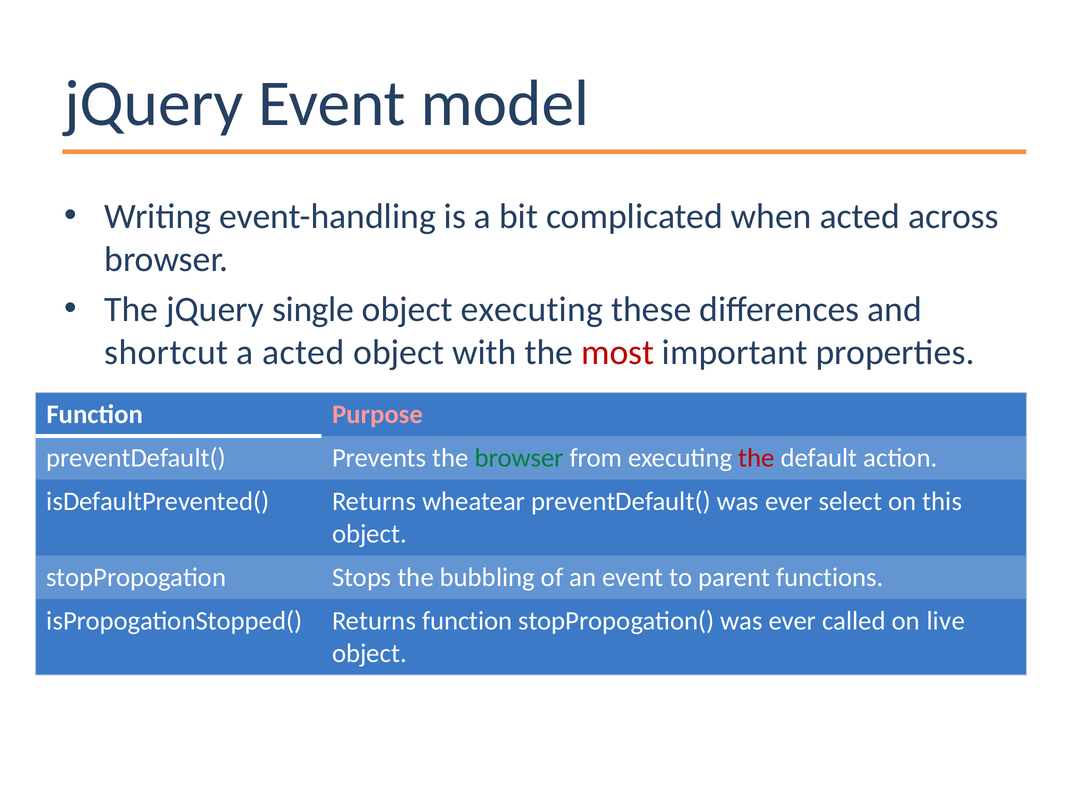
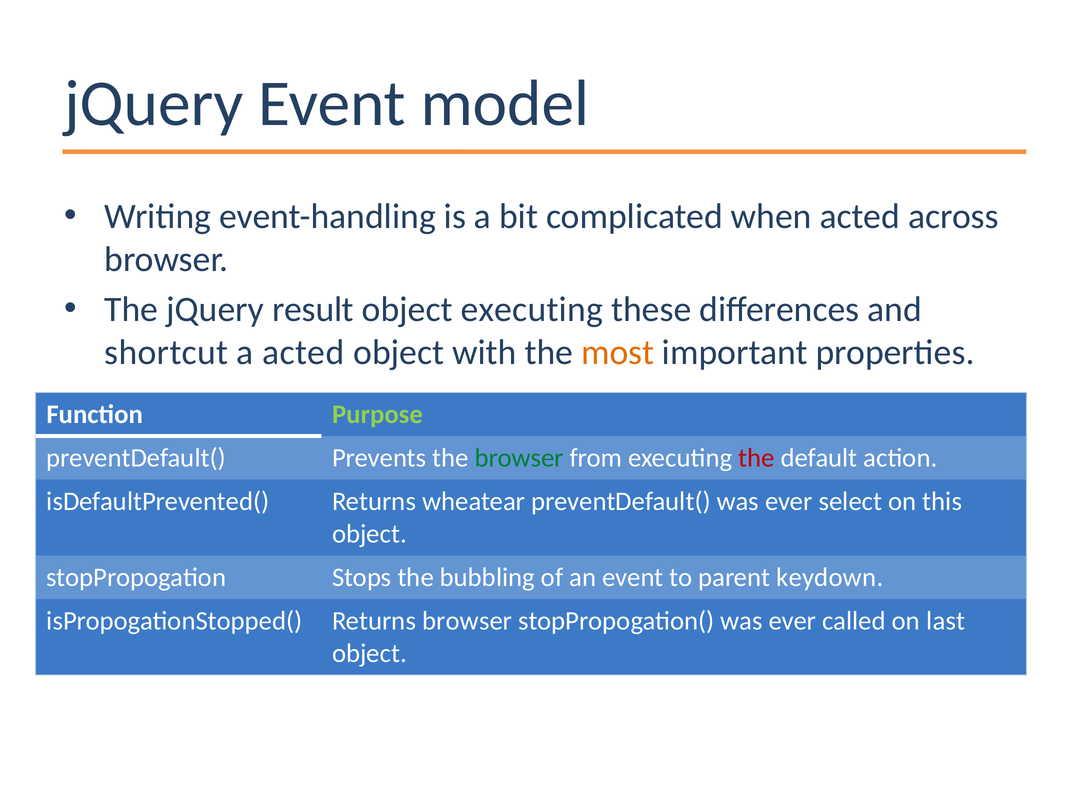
single: single -> result
most colour: red -> orange
Purpose colour: pink -> light green
functions: functions -> keydown
Returns function: function -> browser
live: live -> last
